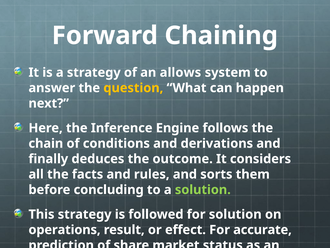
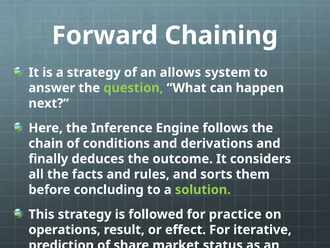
question colour: yellow -> light green
for solution: solution -> practice
accurate: accurate -> iterative
